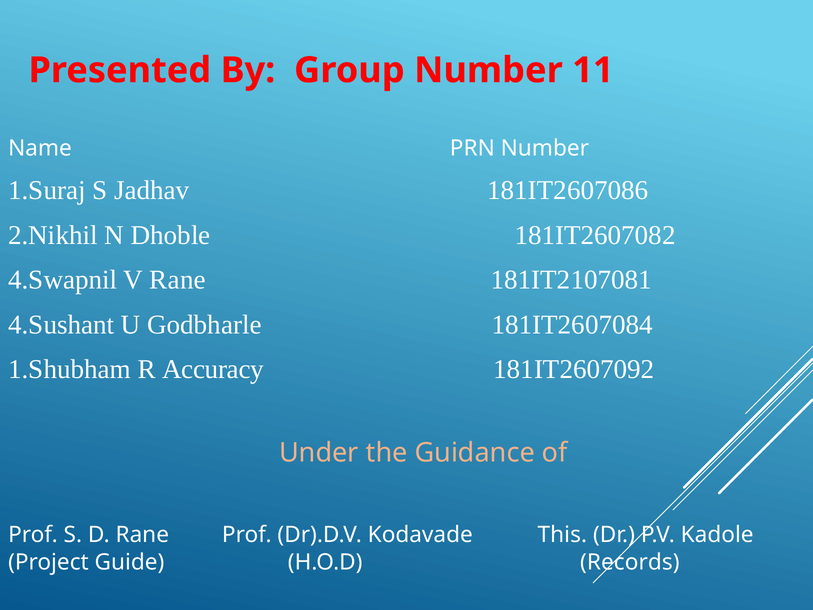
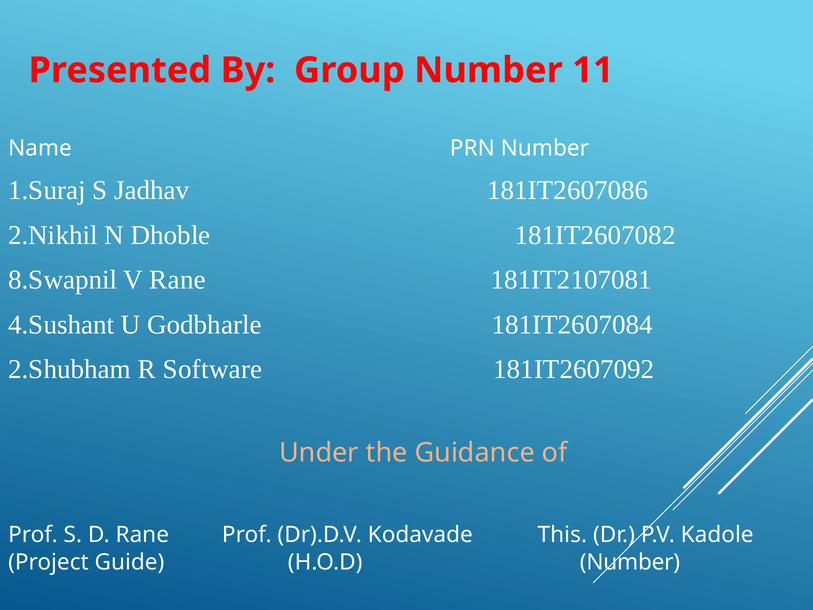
4.Swapnil: 4.Swapnil -> 8.Swapnil
1.Shubham: 1.Shubham -> 2.Shubham
Accuracy: Accuracy -> Software
H.O.D Records: Records -> Number
